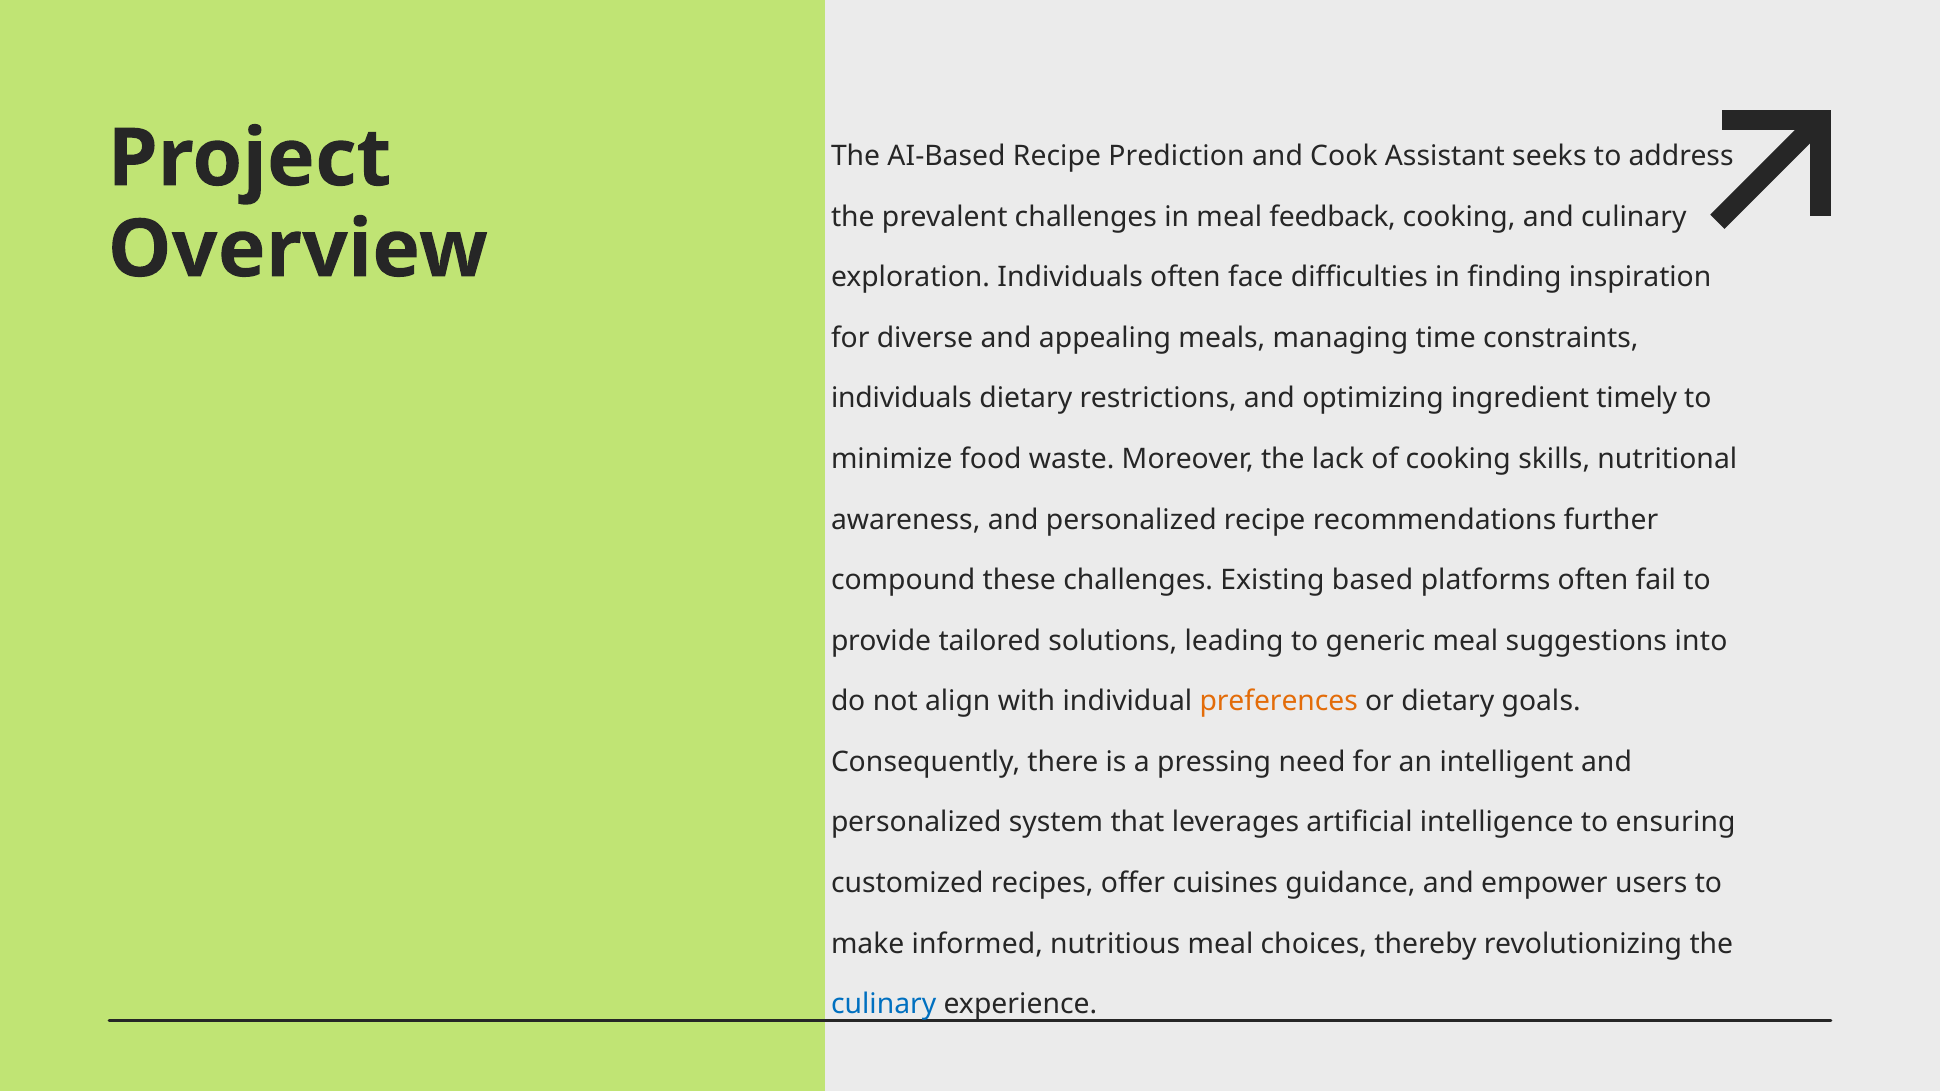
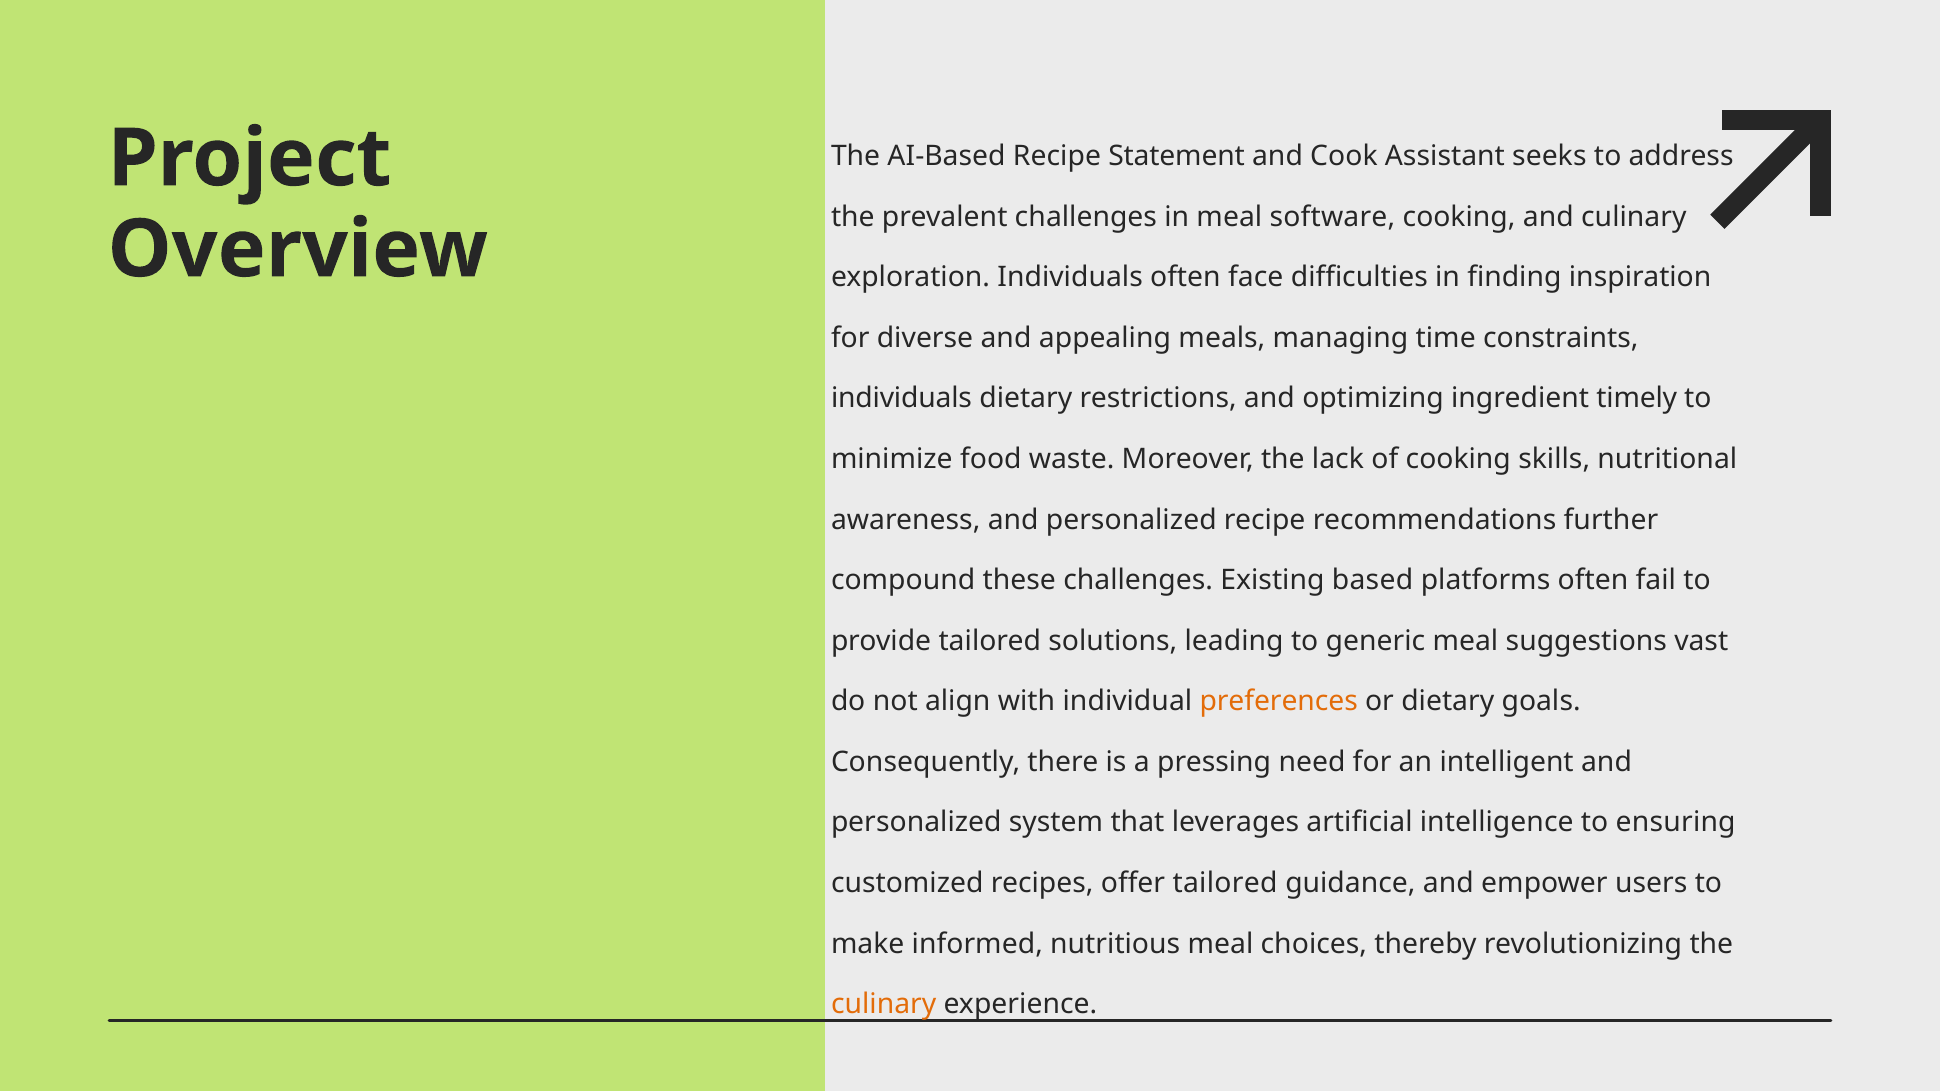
Prediction: Prediction -> Statement
feedback: feedback -> software
into: into -> vast
offer cuisines: cuisines -> tailored
culinary at (884, 1005) colour: blue -> orange
